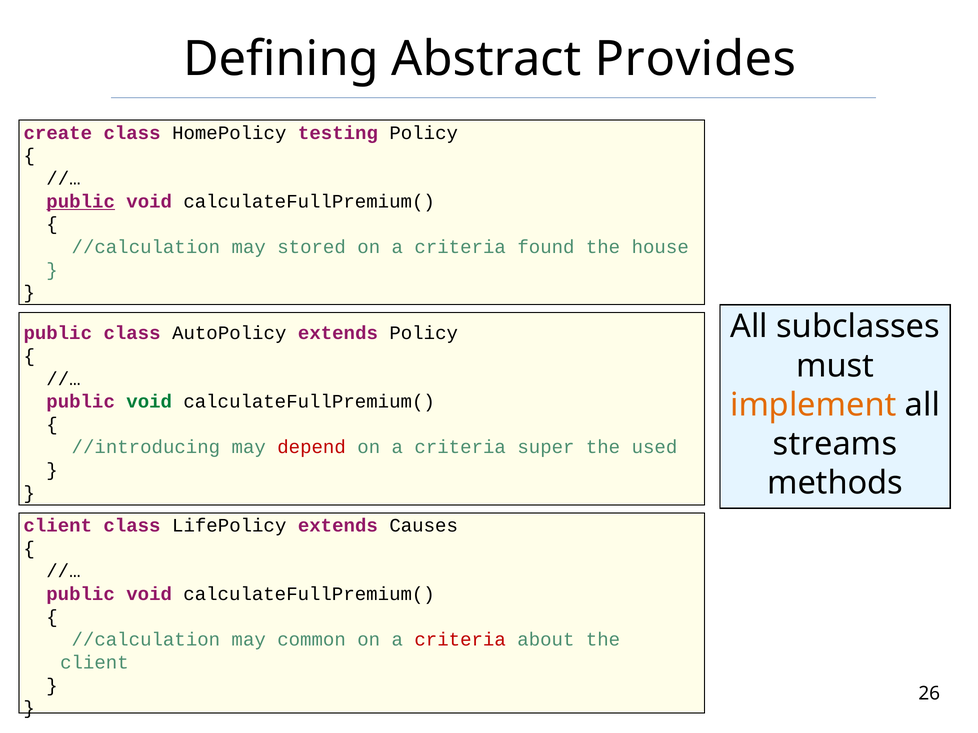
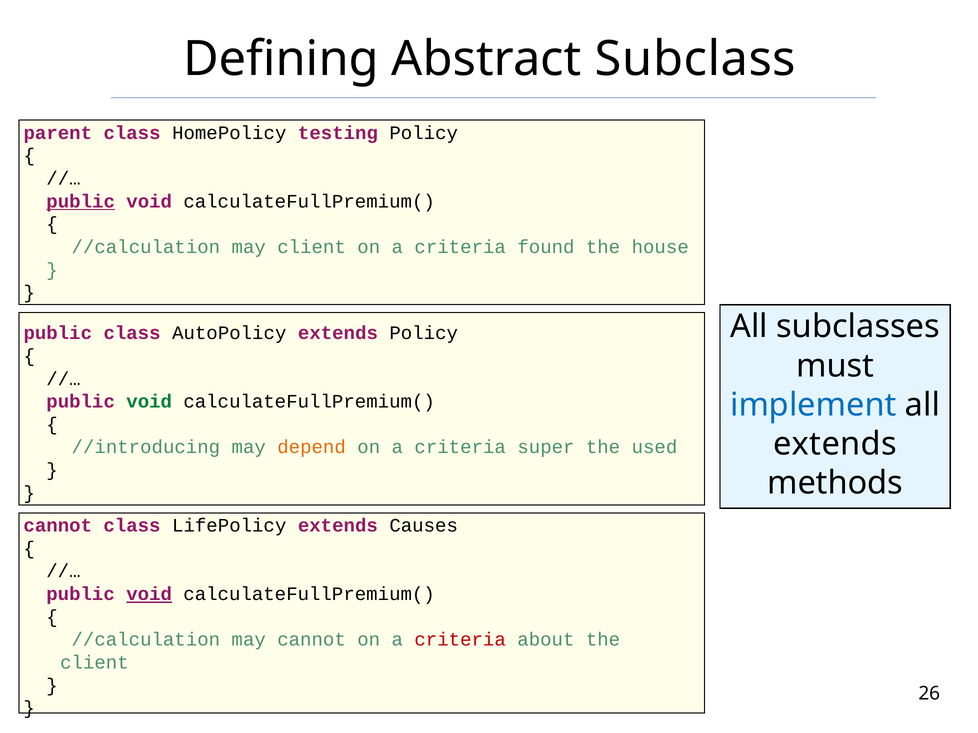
Provides: Provides -> Subclass
create: create -> parent
may stored: stored -> client
implement colour: orange -> blue
streams at (835, 444): streams -> extends
depend colour: red -> orange
client at (58, 526): client -> cannot
void at (149, 594) underline: none -> present
may common: common -> cannot
